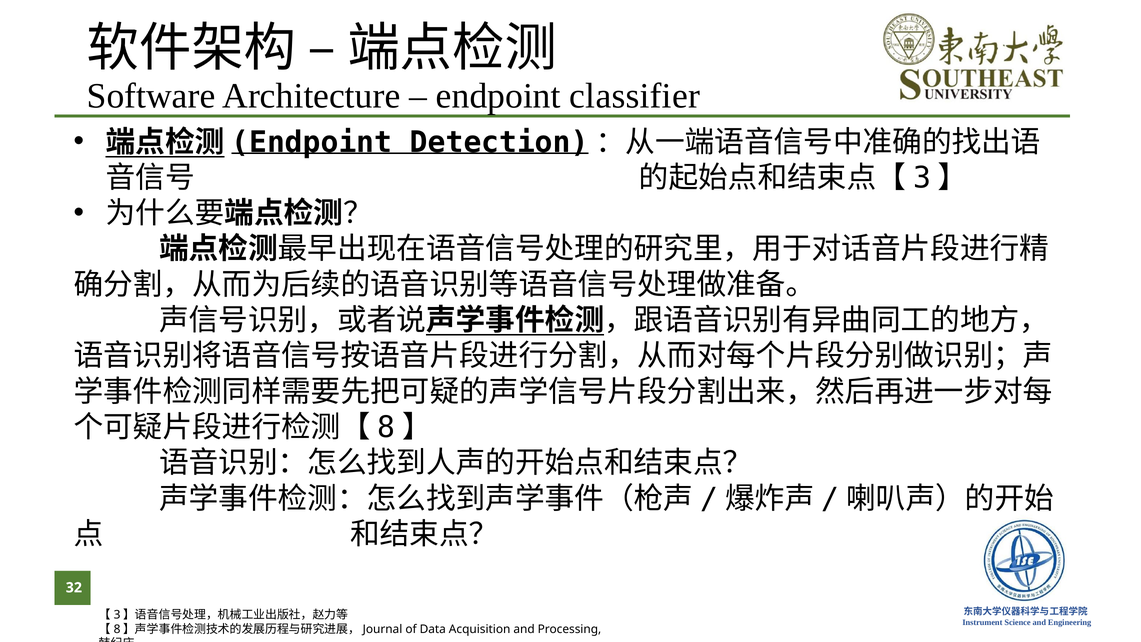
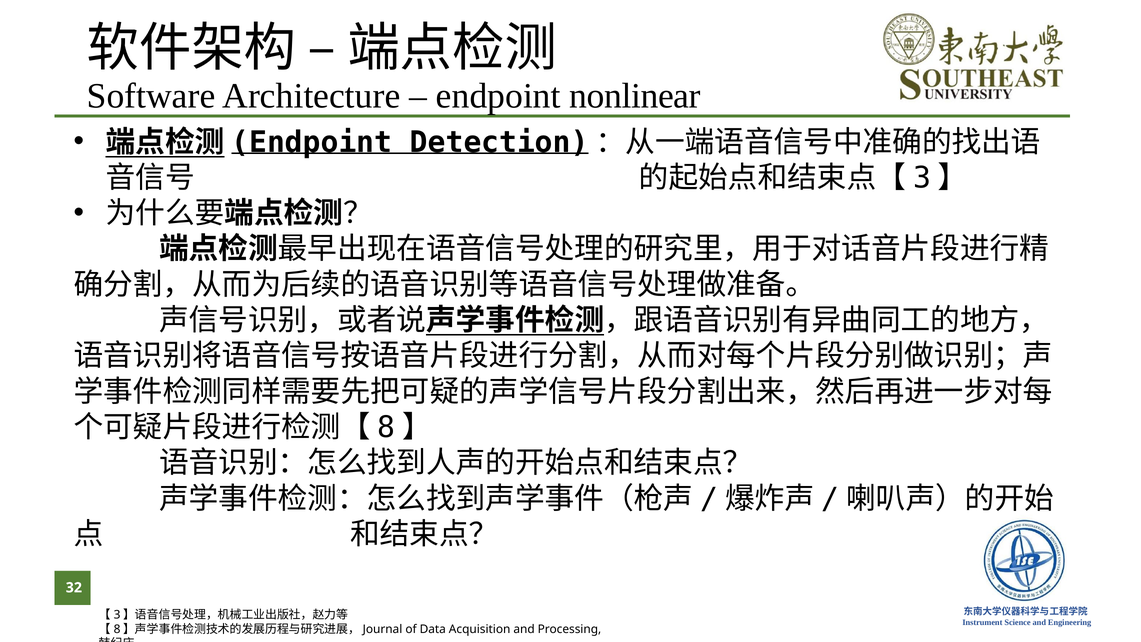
classifier: classifier -> nonlinear
